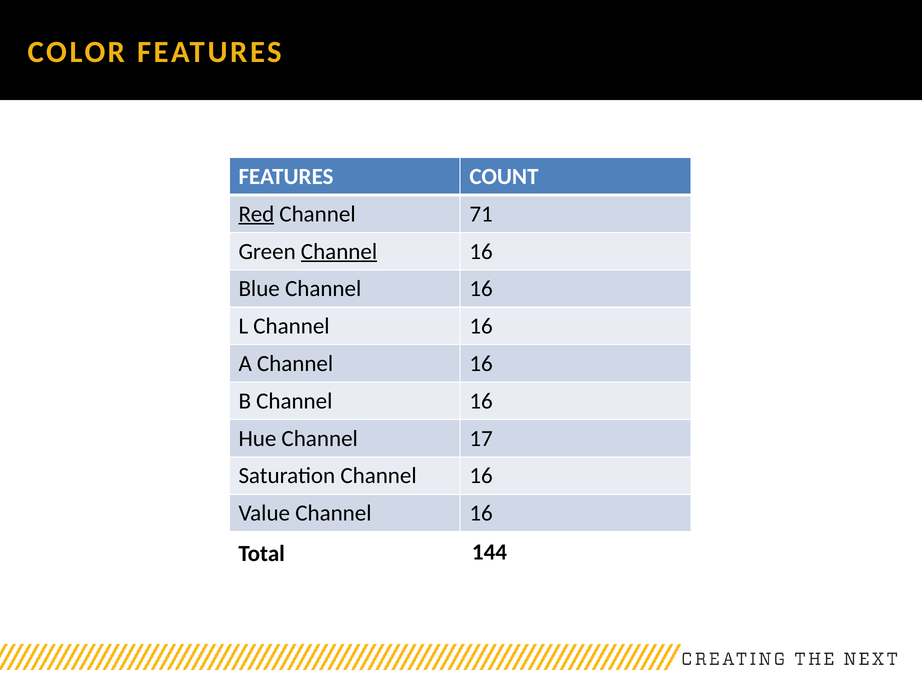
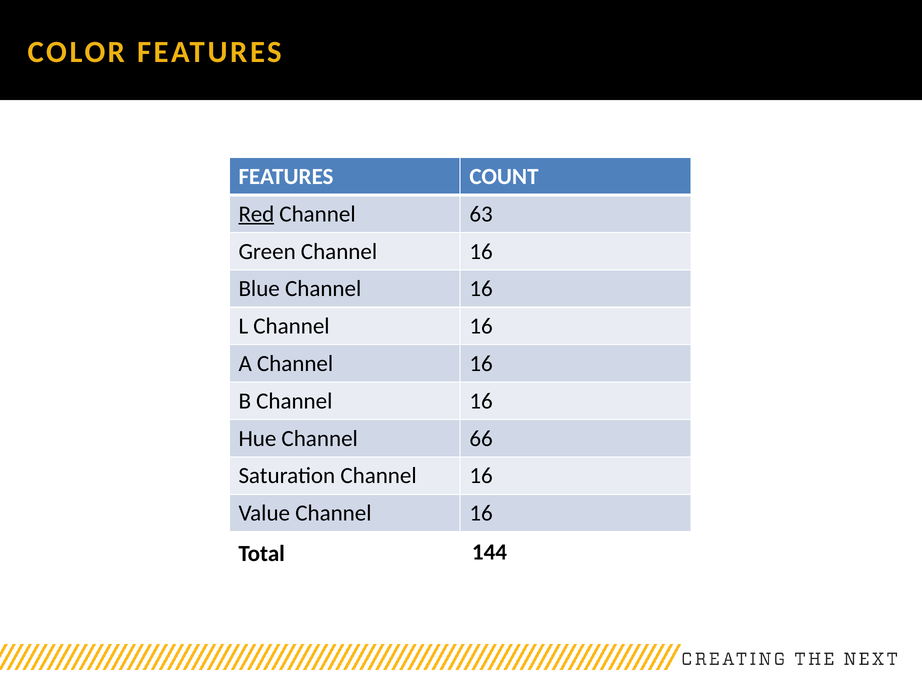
71: 71 -> 63
Channel at (339, 251) underline: present -> none
17: 17 -> 66
